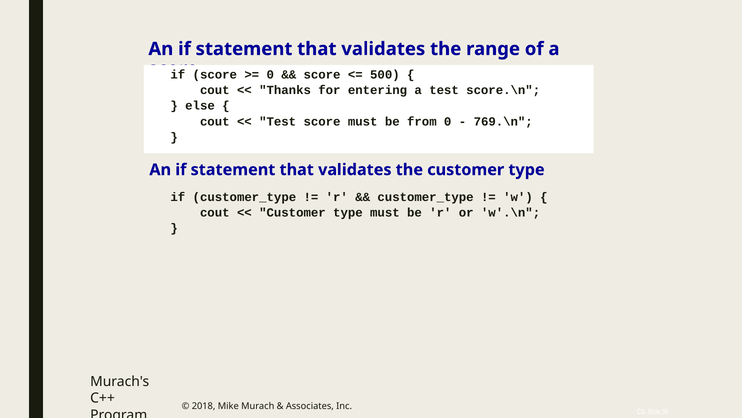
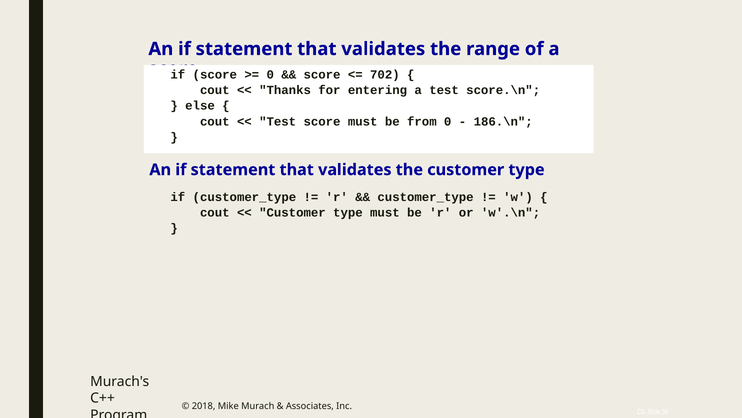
500: 500 -> 702
769.\n: 769.\n -> 186.\n
